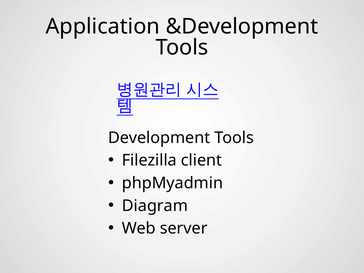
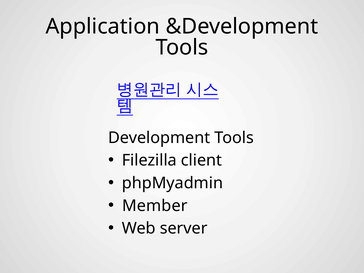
Diagram: Diagram -> Member
